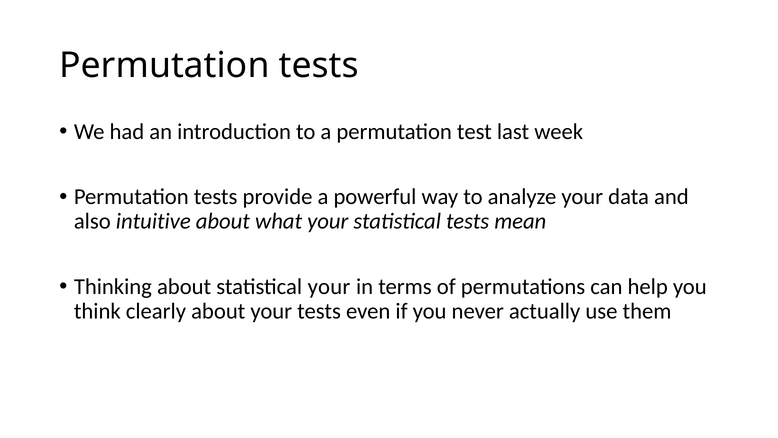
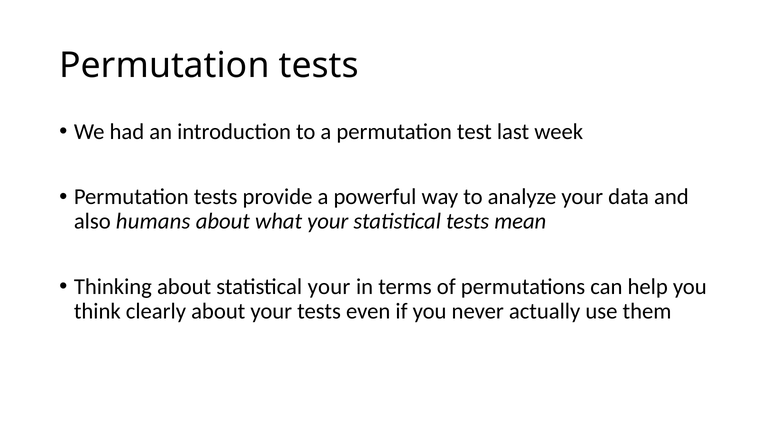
intuitive: intuitive -> humans
